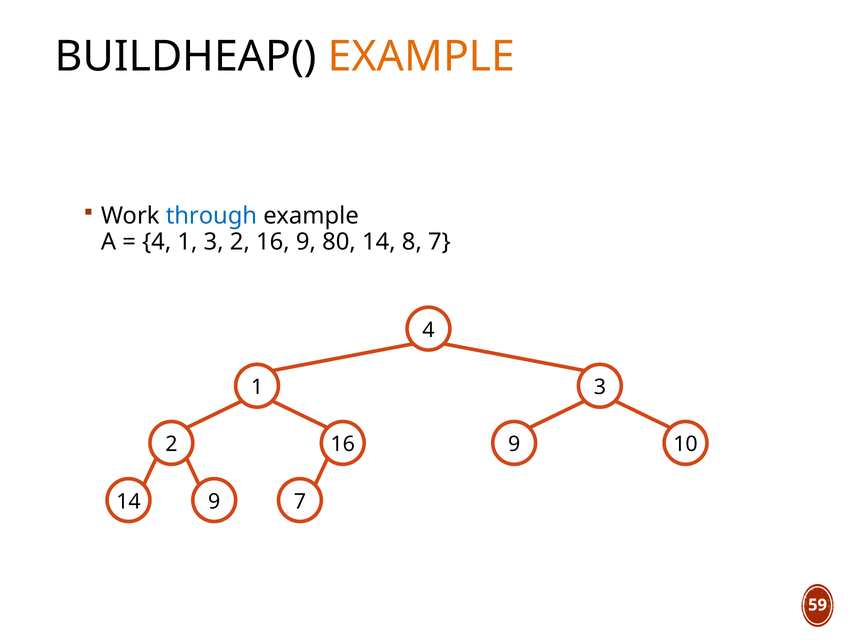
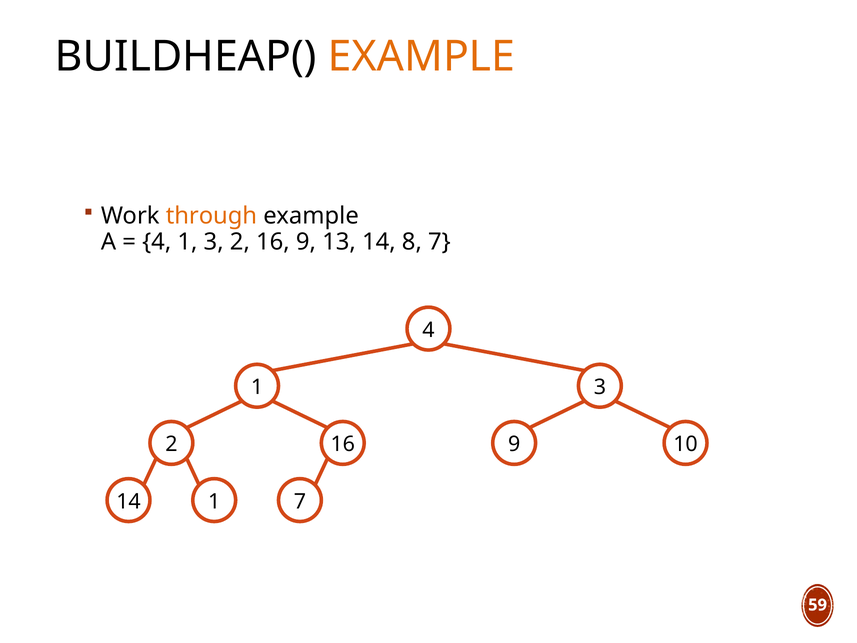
through colour: blue -> orange
80: 80 -> 13
14 9: 9 -> 1
